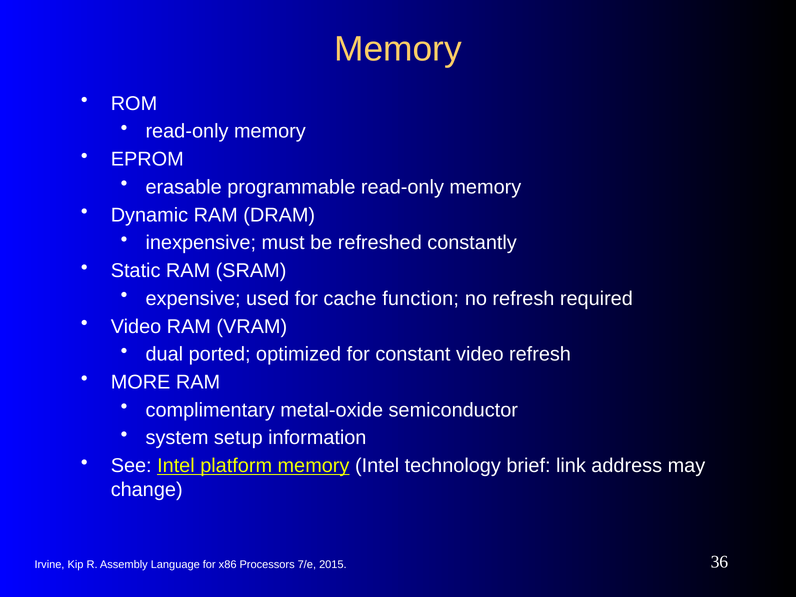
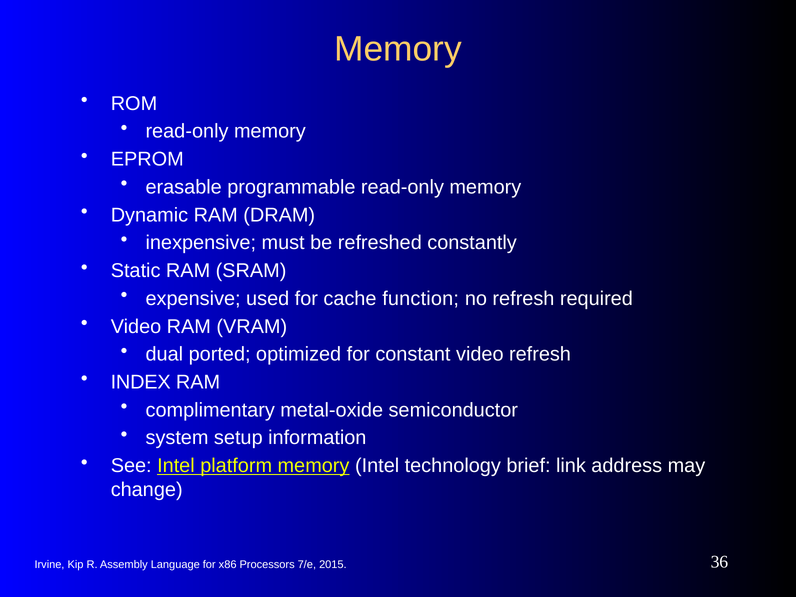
MORE: MORE -> INDEX
